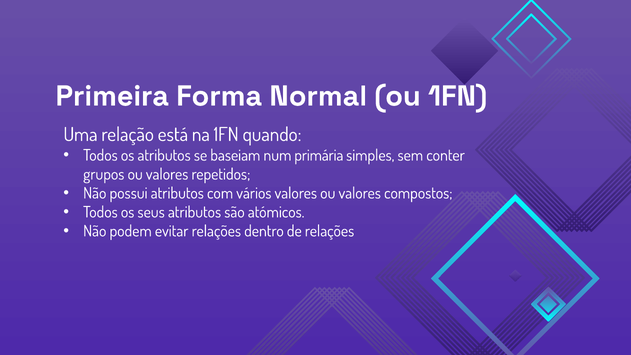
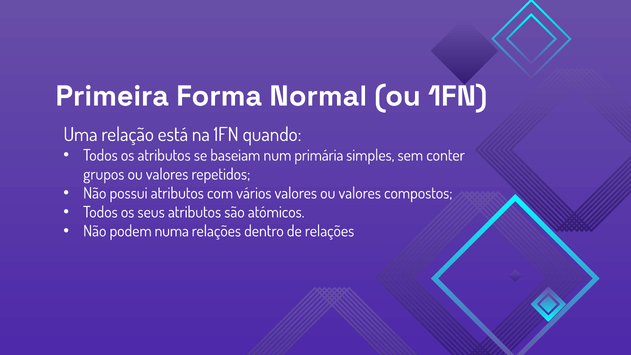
evitar: evitar -> numa
